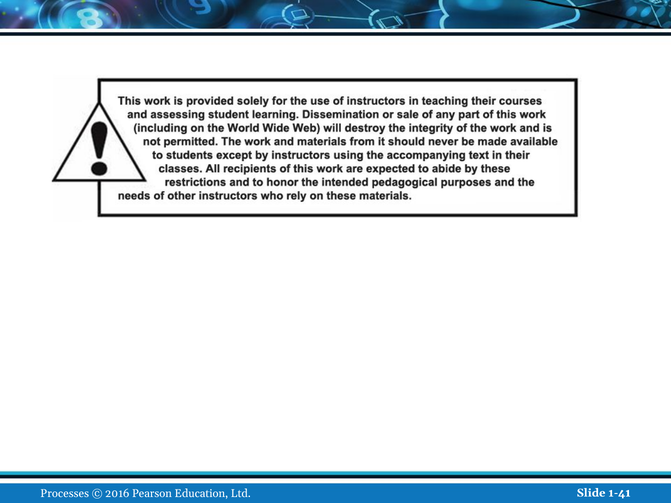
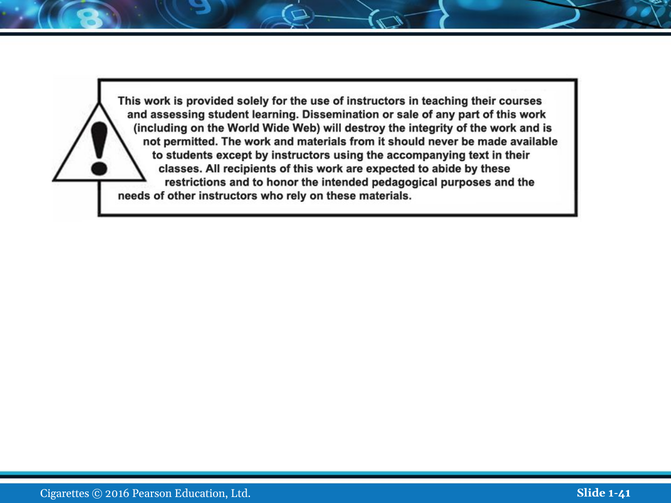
Processes: Processes -> Cigarettes
